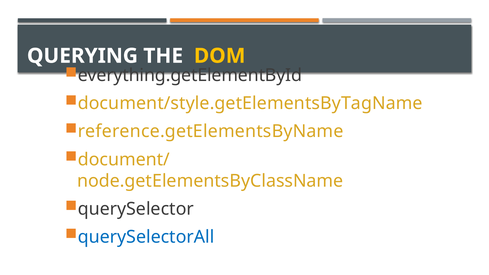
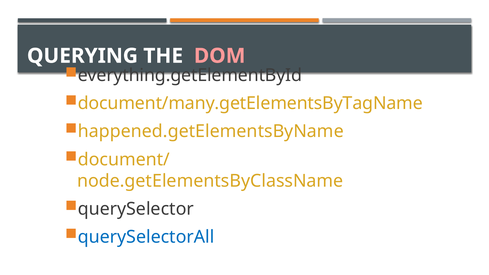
DOM colour: yellow -> pink
document/style.getElementsByTagName: document/style.getElementsByTagName -> document/many.getElementsByTagName
reference.getElementsByName: reference.getElementsByName -> happened.getElementsByName
